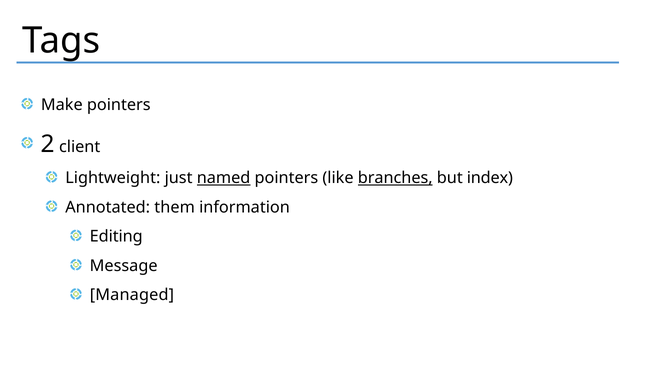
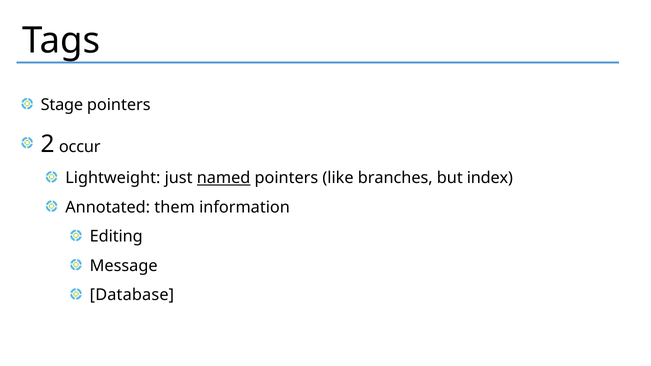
Make: Make -> Stage
client: client -> occur
branches underline: present -> none
Managed: Managed -> Database
